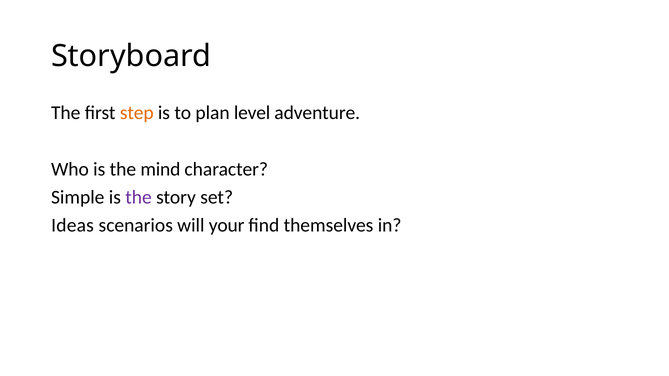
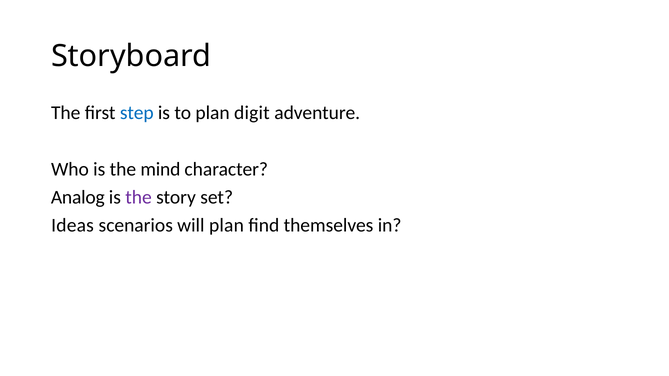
step colour: orange -> blue
level: level -> digit
Simple: Simple -> Analog
will your: your -> plan
